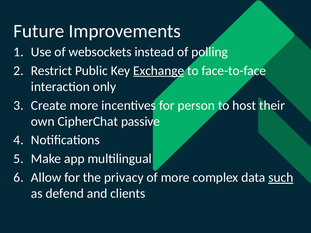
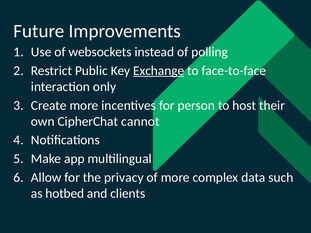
passive: passive -> cannot
such underline: present -> none
defend: defend -> hotbed
